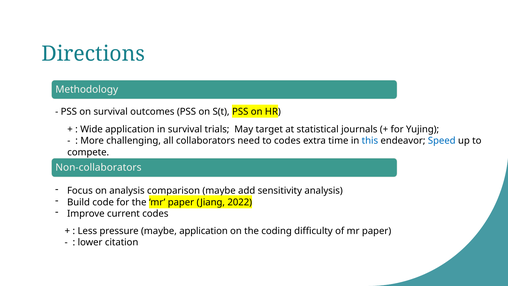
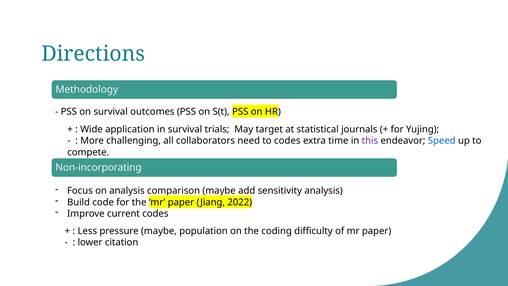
this colour: blue -> purple
Non-collaborators: Non-collaborators -> Non-incorporating
maybe application: application -> population
